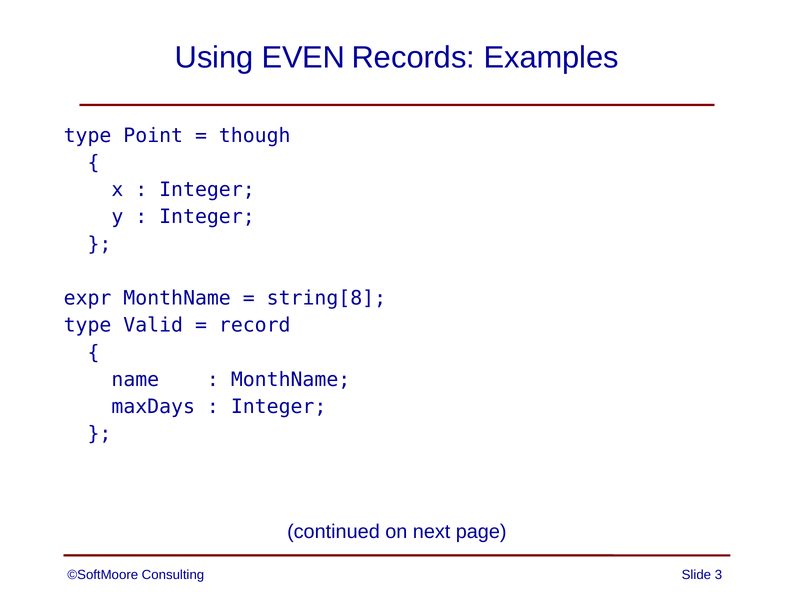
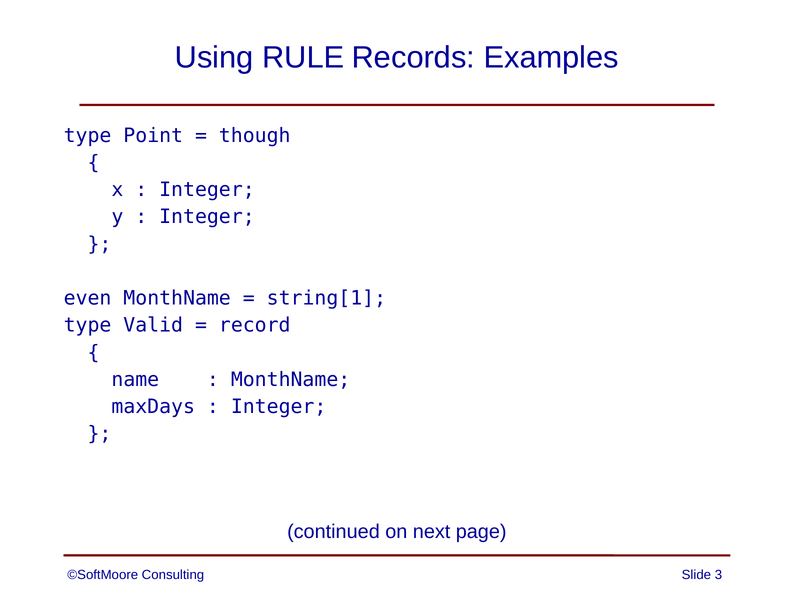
EVEN: EVEN -> RULE
expr: expr -> even
string[8: string[8 -> string[1
